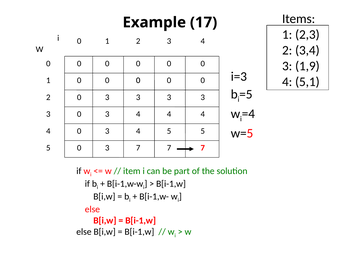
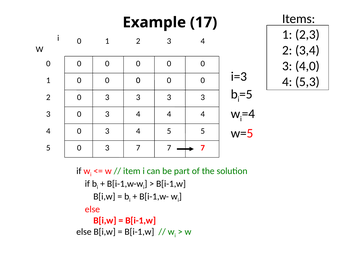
1,9: 1,9 -> 4,0
5,1: 5,1 -> 5,3
